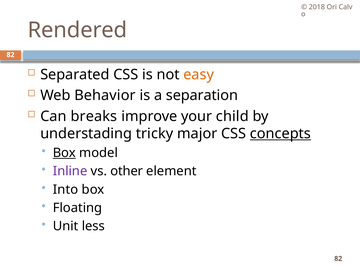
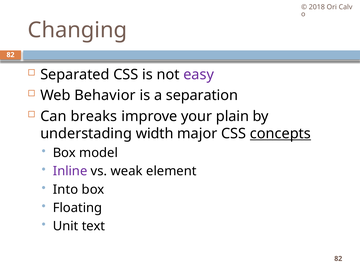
Rendered: Rendered -> Changing
easy colour: orange -> purple
child: child -> plain
tricky: tricky -> width
Box at (64, 153) underline: present -> none
other: other -> weak
less: less -> text
